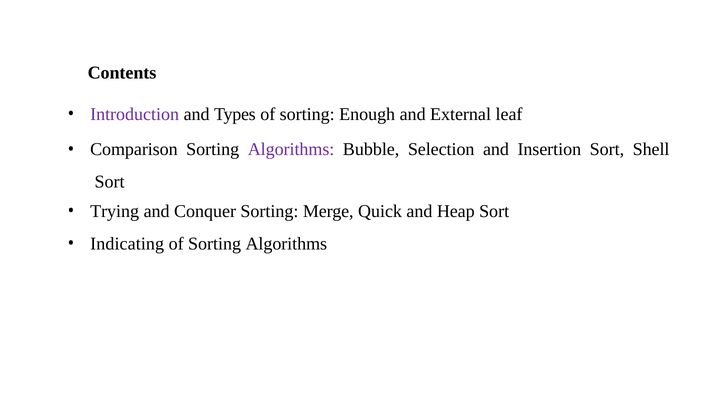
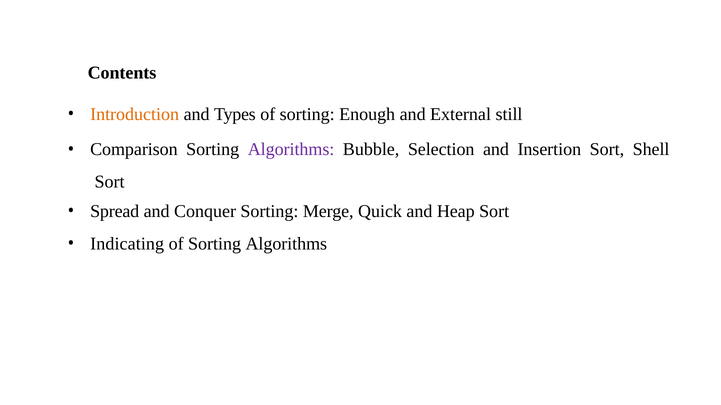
Introduction colour: purple -> orange
leaf: leaf -> still
Trying: Trying -> Spread
